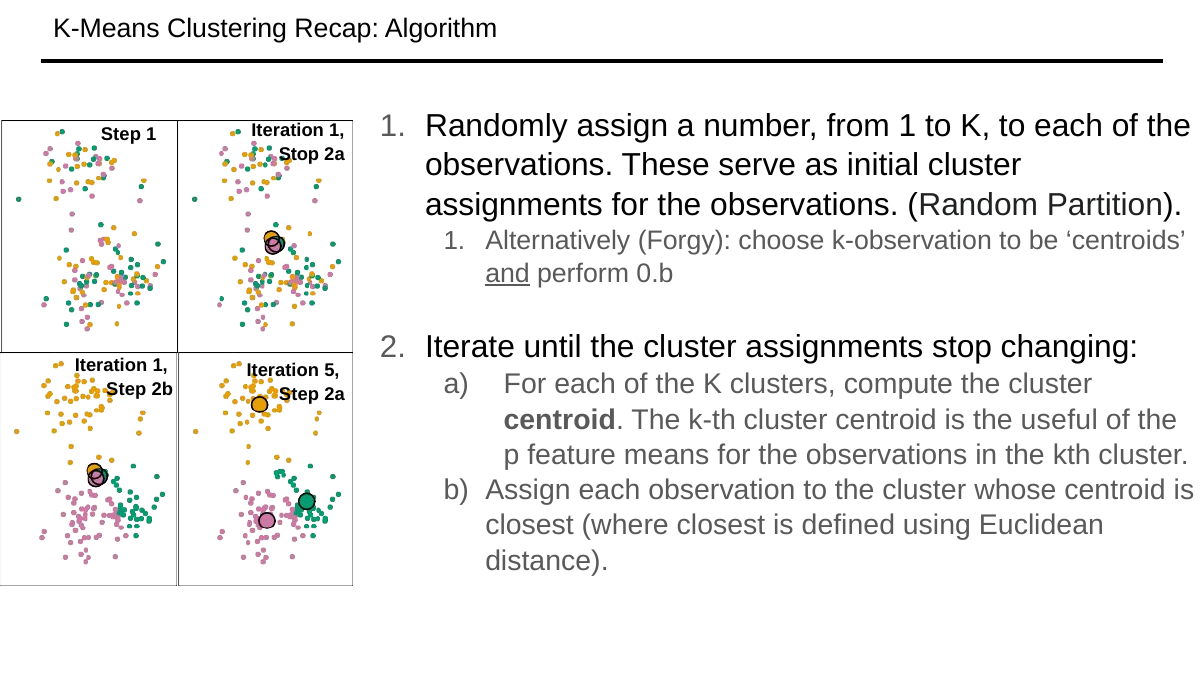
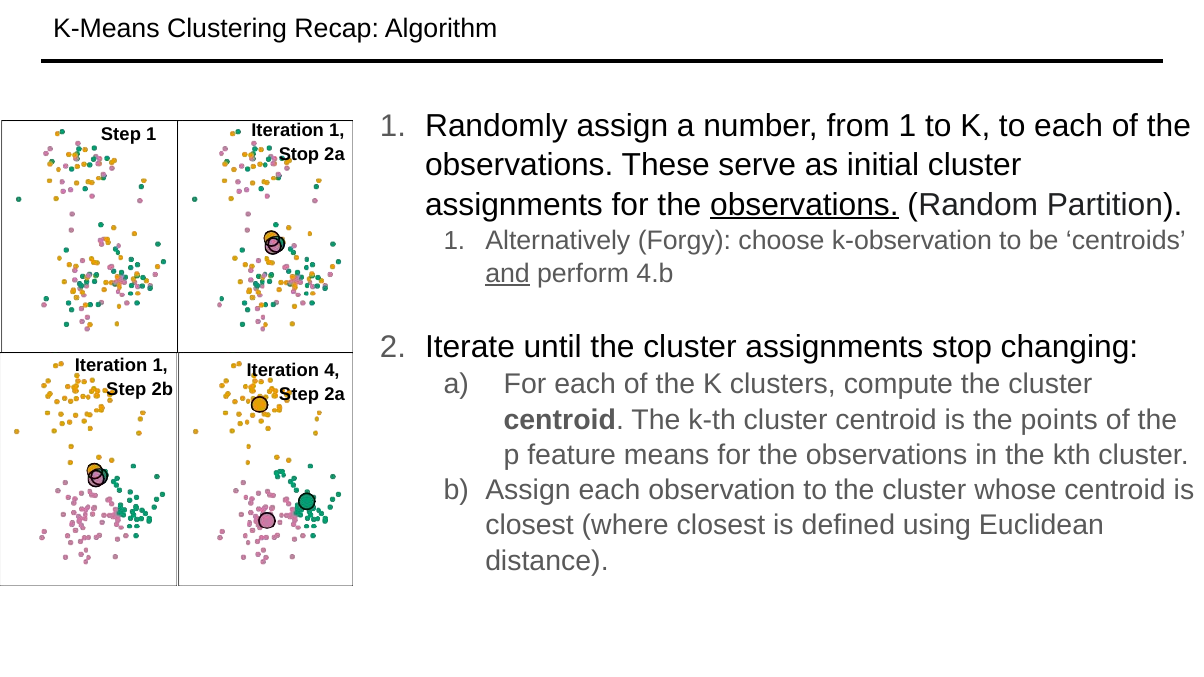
observations at (804, 205) underline: none -> present
0.b: 0.b -> 4.b
5: 5 -> 4
useful: useful -> points
